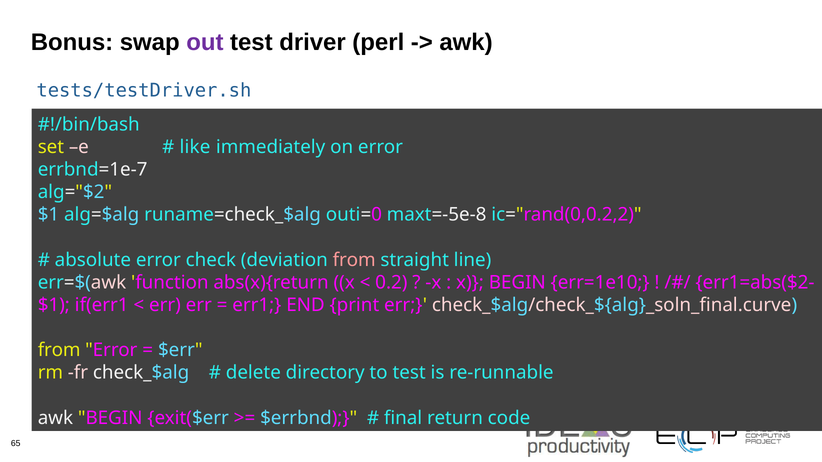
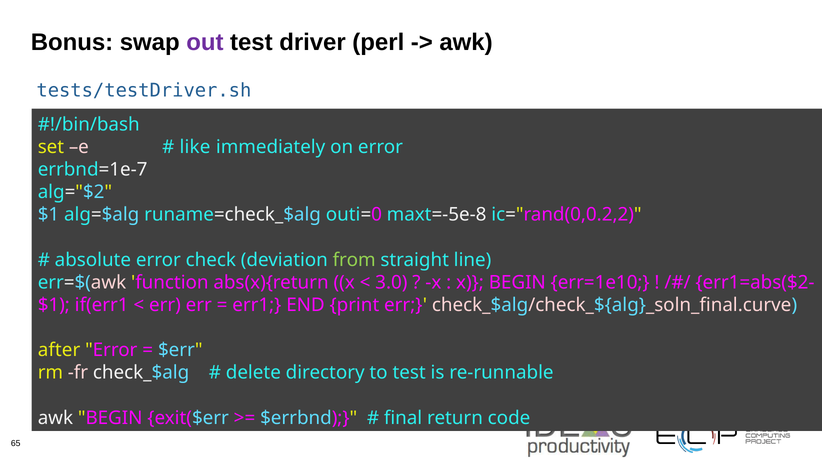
from at (354, 260) colour: pink -> light green
0.2: 0.2 -> 3.0
from at (59, 351): from -> after
